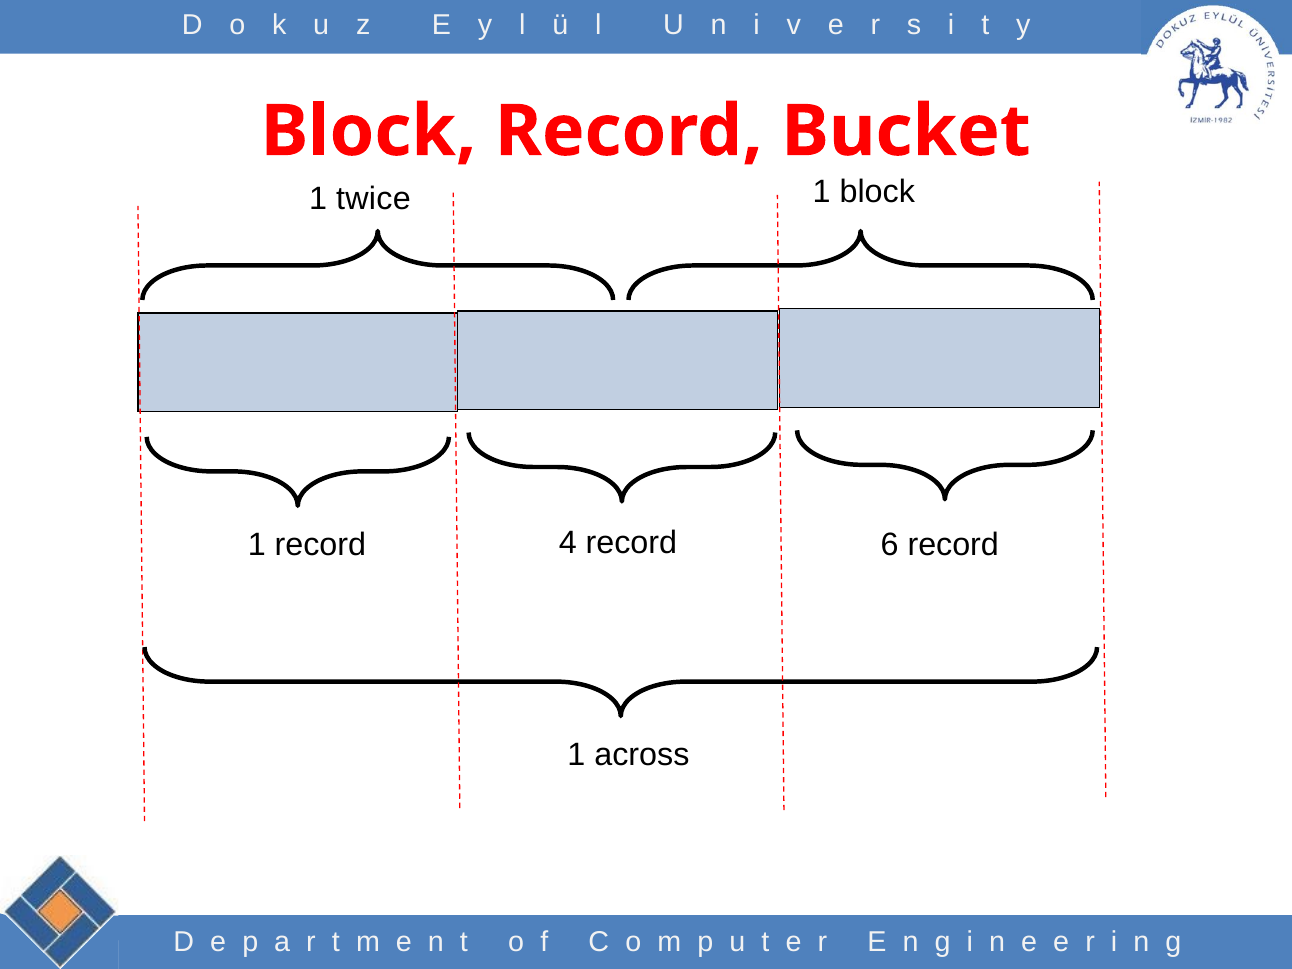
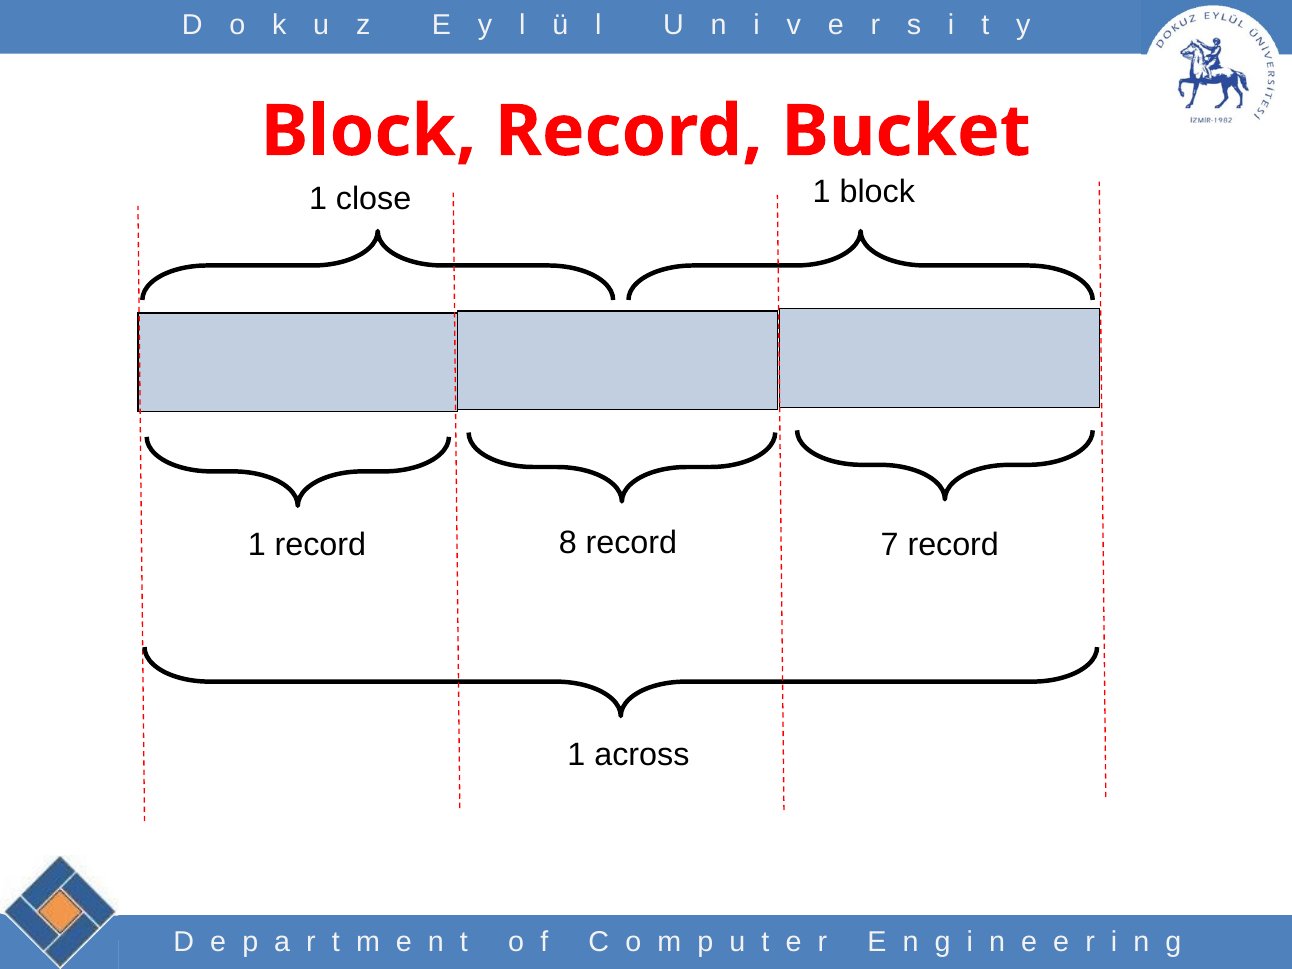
twice: twice -> close
4: 4 -> 8
6: 6 -> 7
